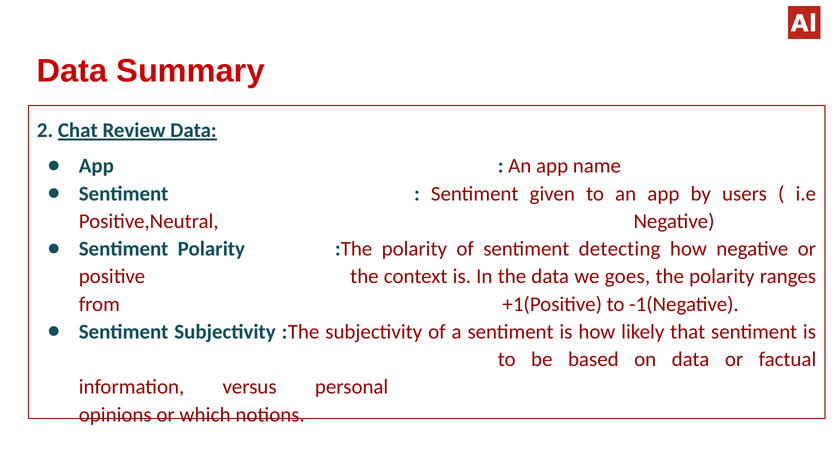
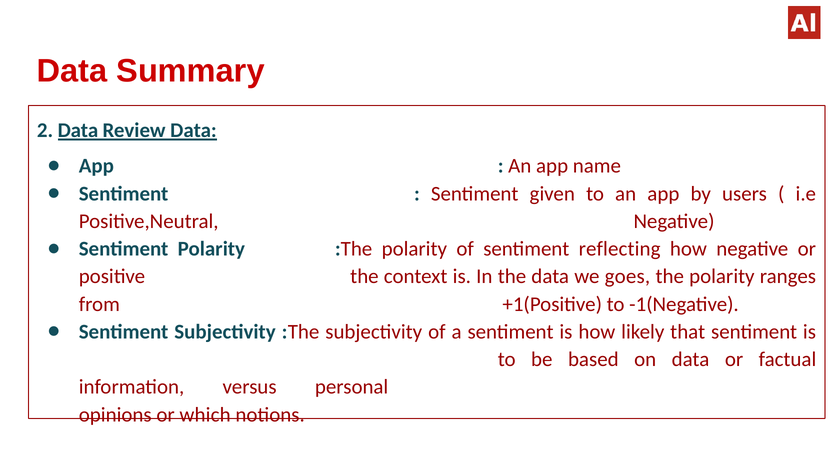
2 Chat: Chat -> Data
detecting: detecting -> reflecting
